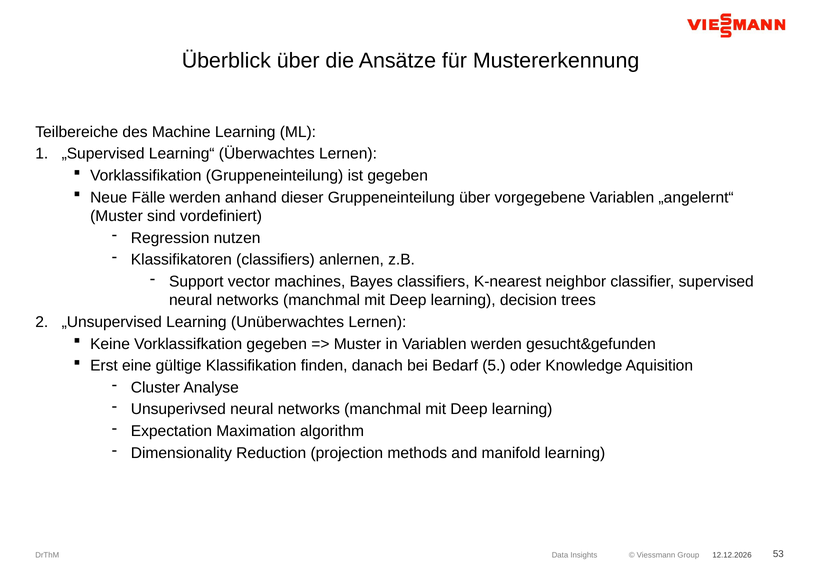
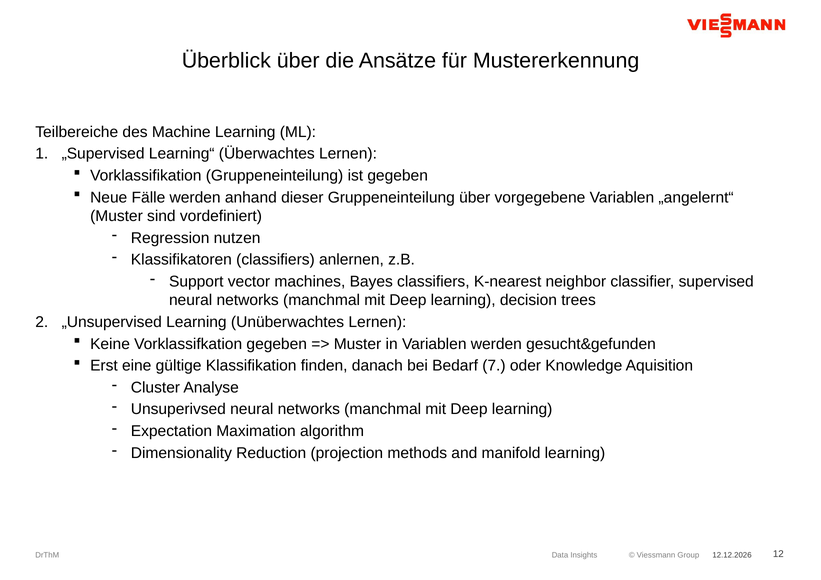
5: 5 -> 7
53: 53 -> 12
